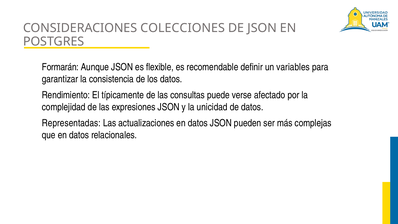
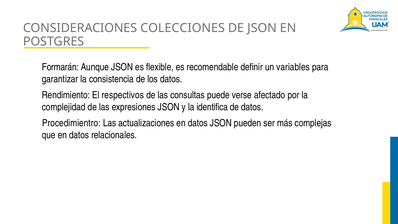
típicamente: típicamente -> respectivos
unicidad: unicidad -> identifica
Representadas: Representadas -> Procedimientro
